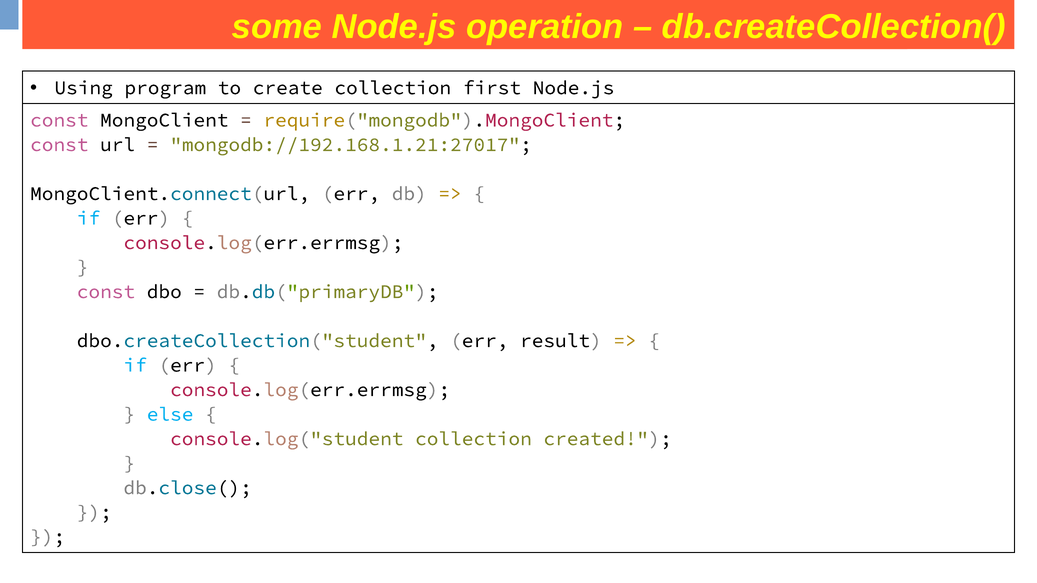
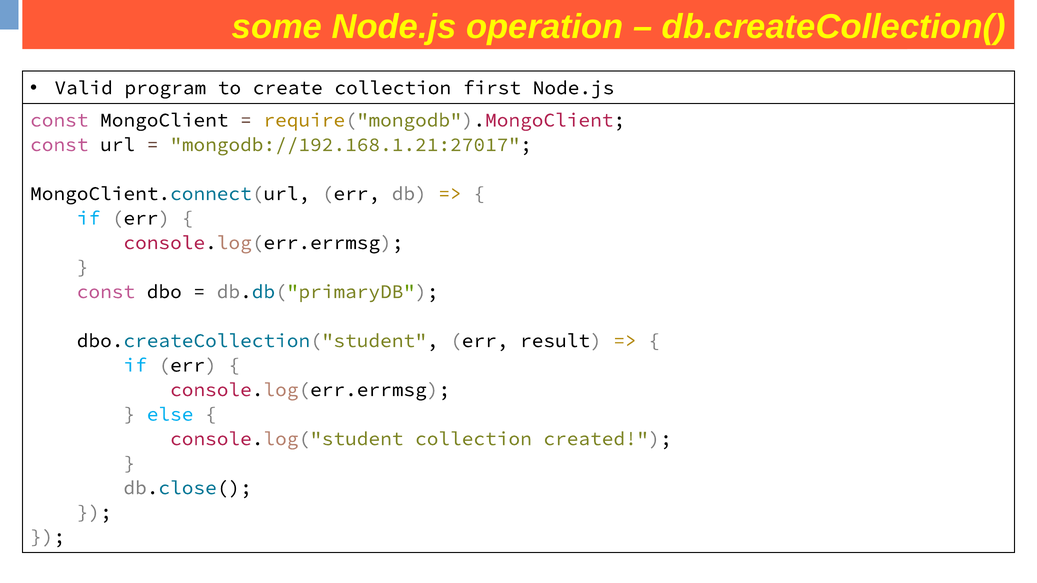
Using: Using -> Valid
